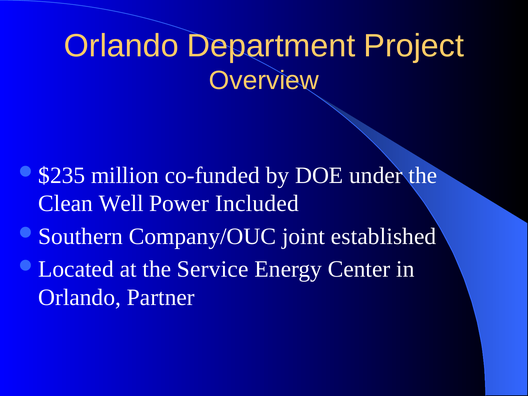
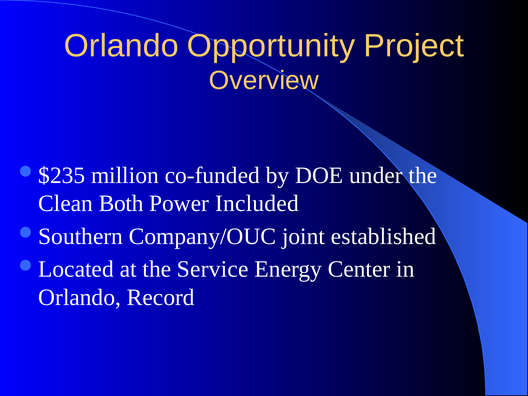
Department: Department -> Opportunity
Well: Well -> Both
Partner: Partner -> Record
